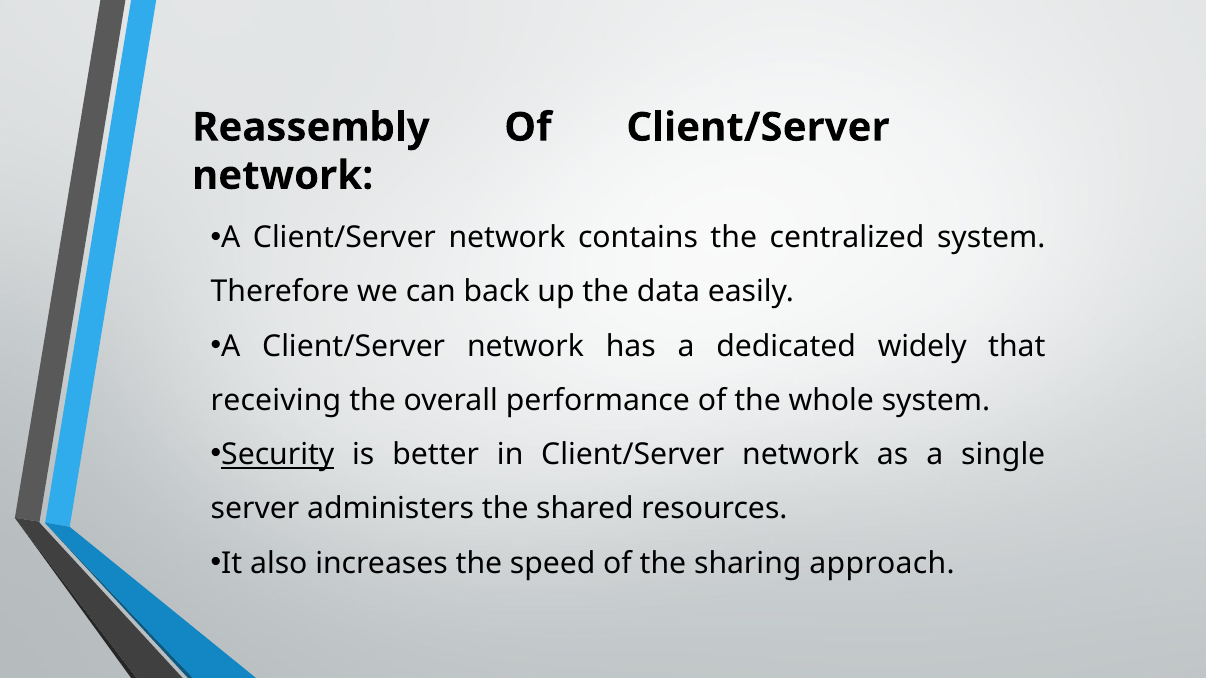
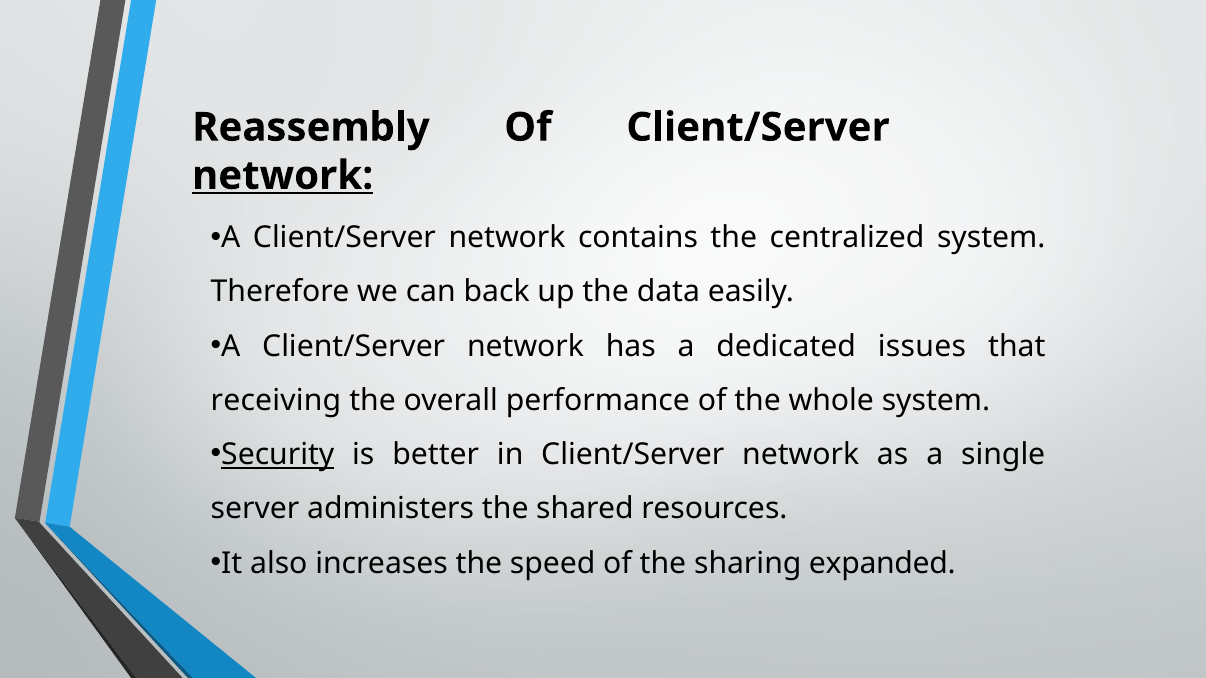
network at (283, 176) underline: none -> present
widely: widely -> issues
approach: approach -> expanded
